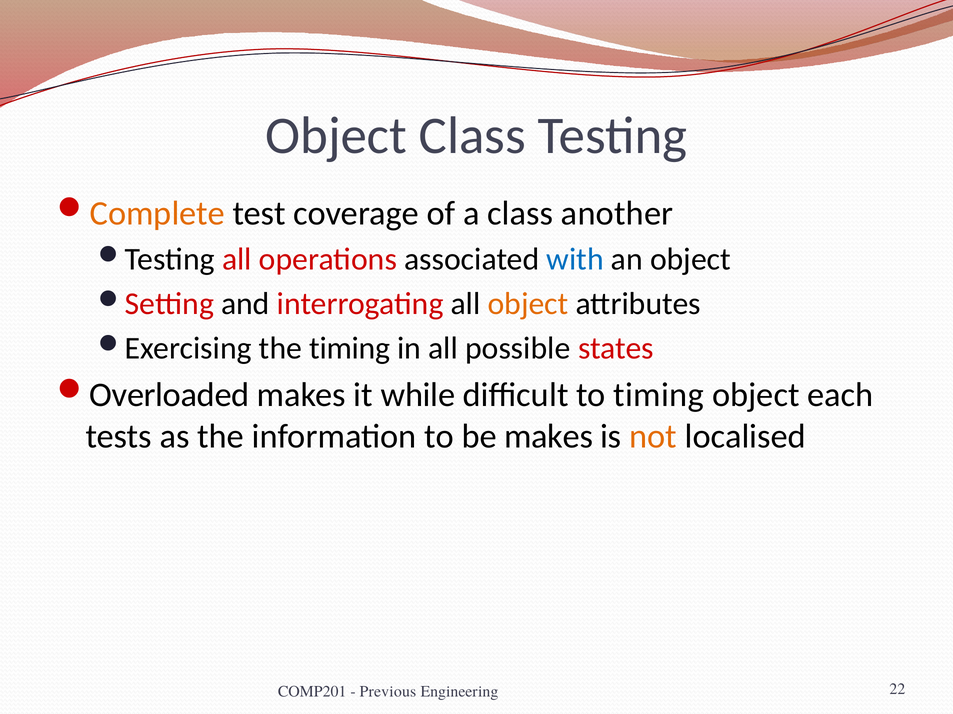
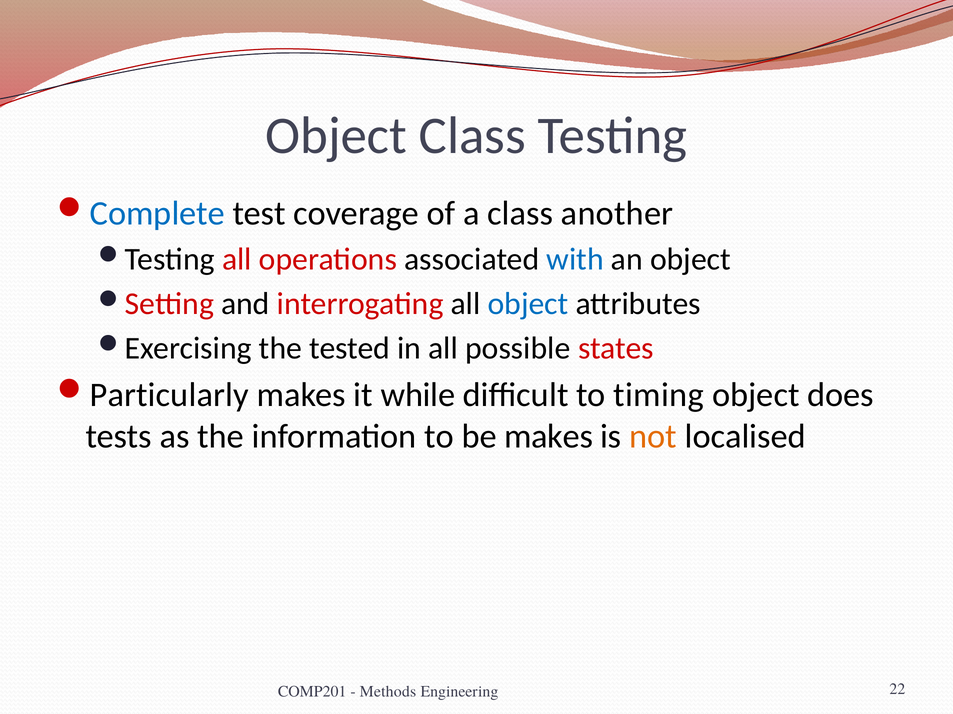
Complete colour: orange -> blue
object at (528, 304) colour: orange -> blue
the timing: timing -> tested
Overloaded: Overloaded -> Particularly
each: each -> does
Previous: Previous -> Methods
